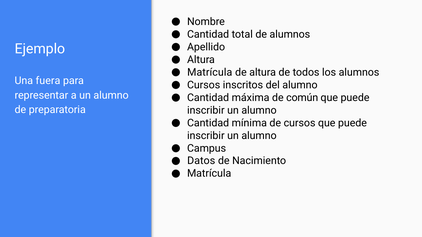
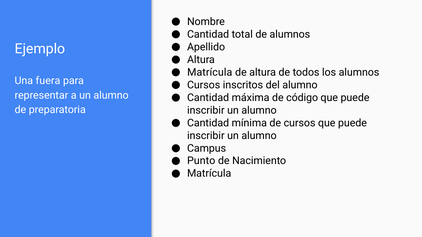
común: común -> código
Datos: Datos -> Punto
